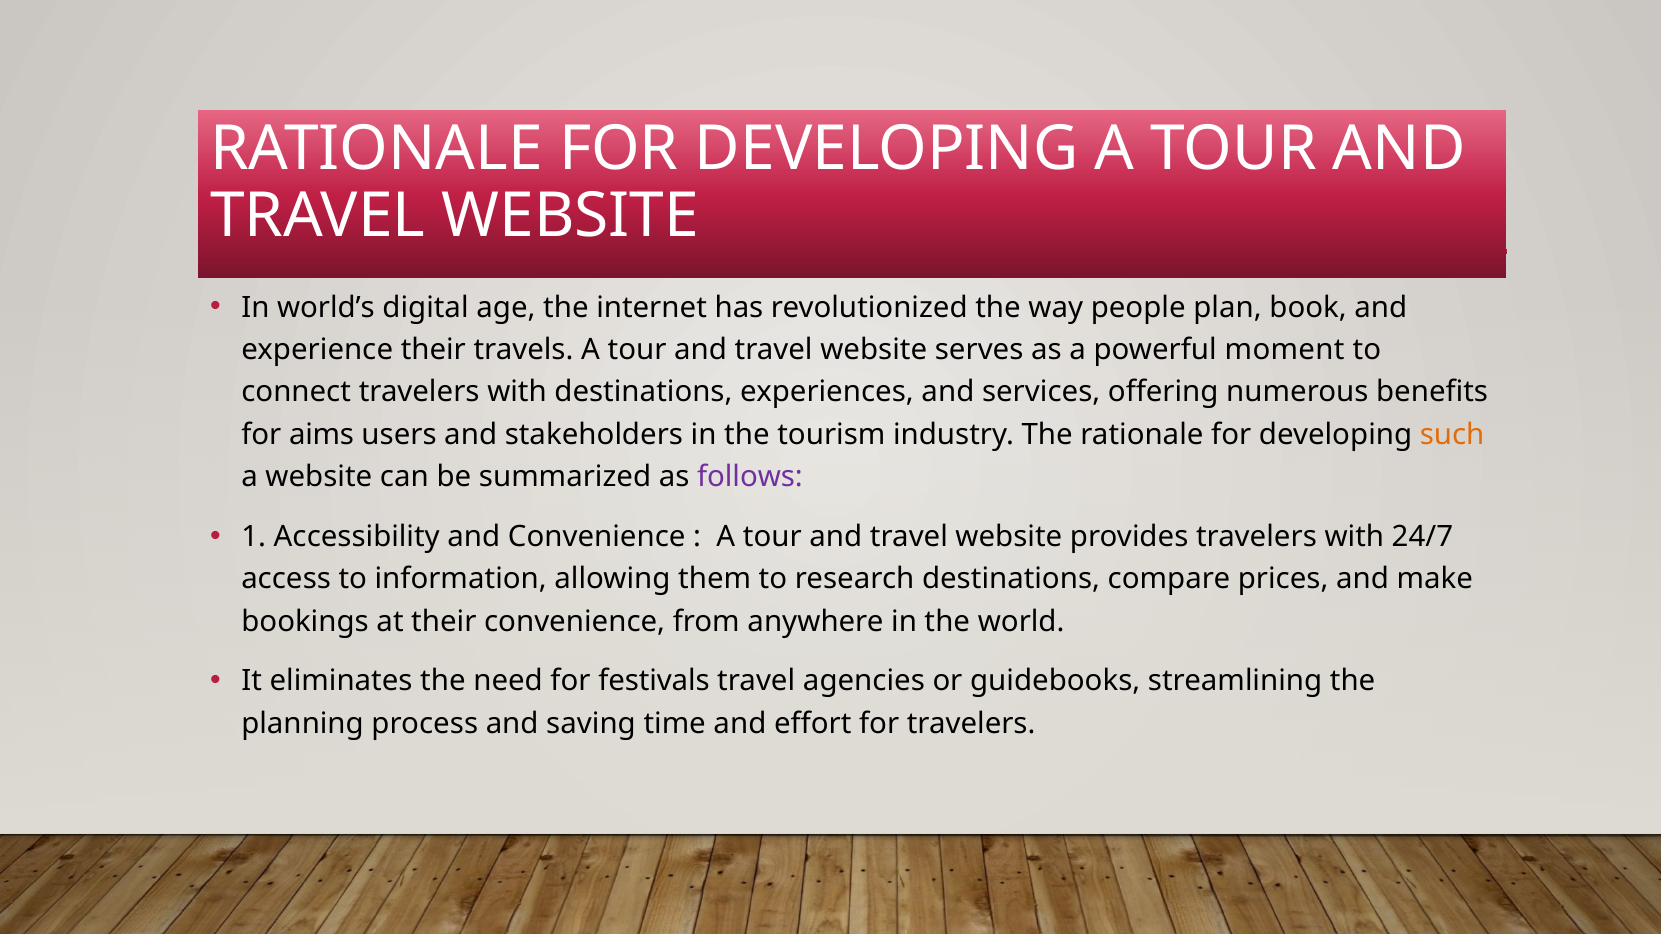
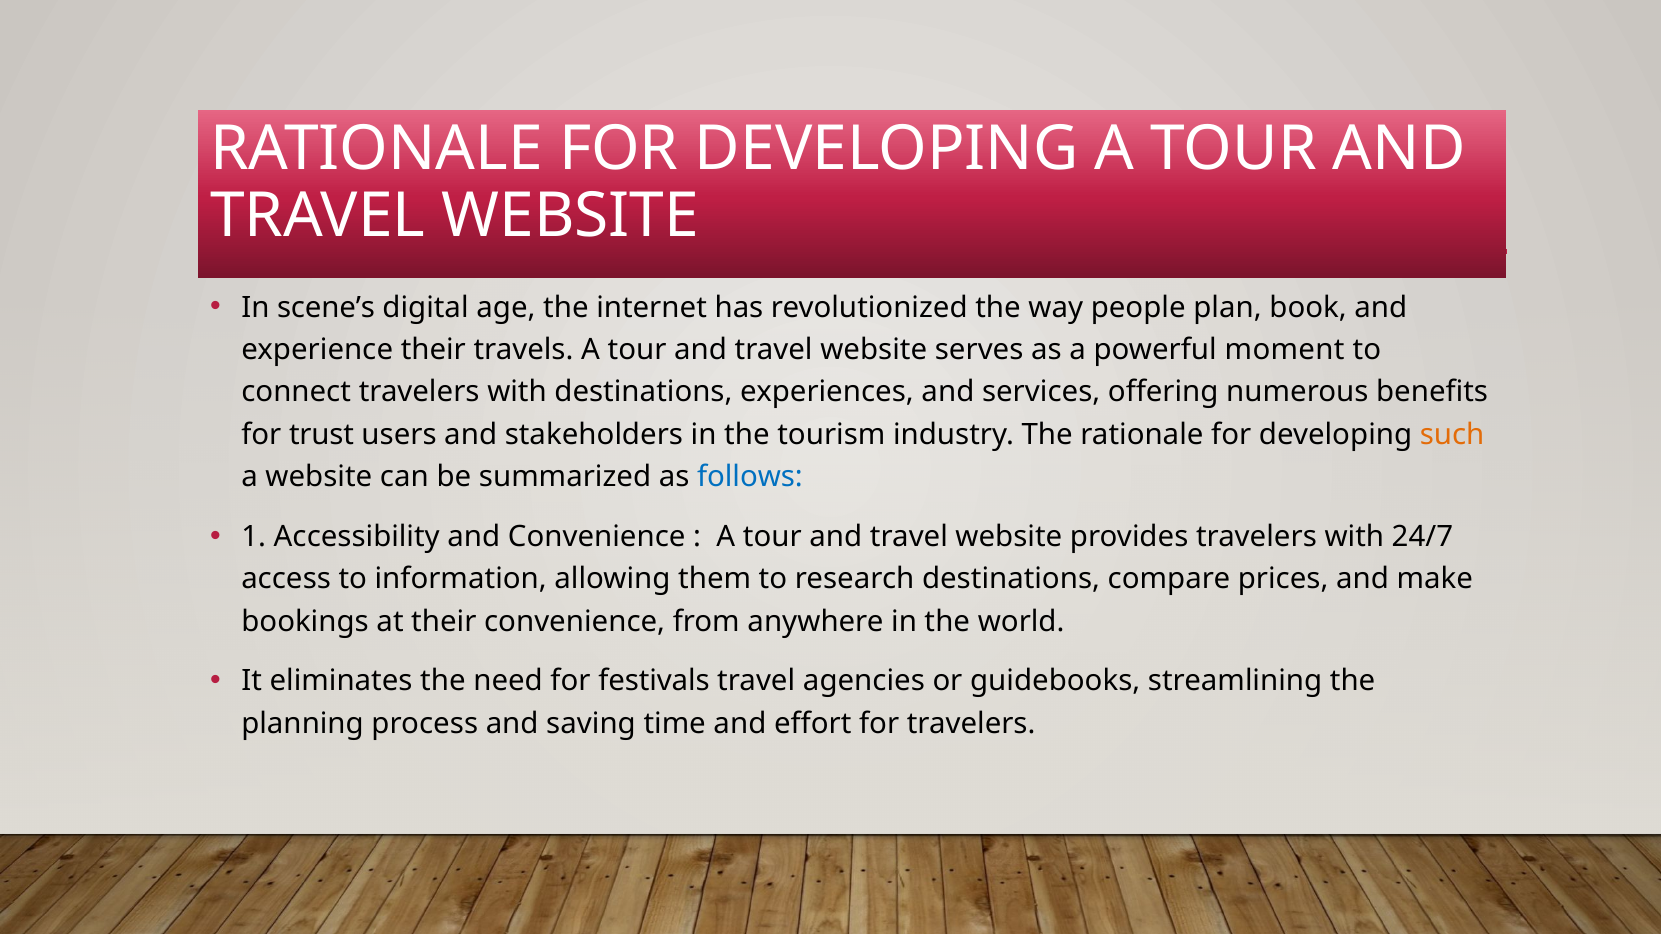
world’s: world’s -> scene’s
aims: aims -> trust
follows colour: purple -> blue
